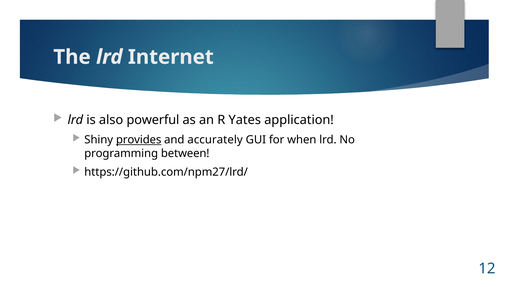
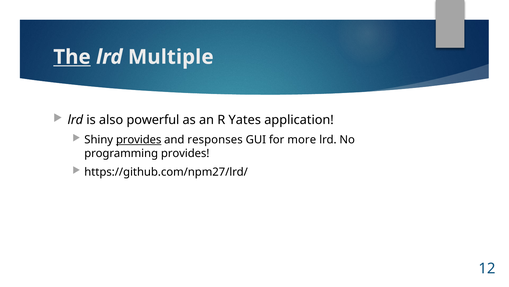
The underline: none -> present
Internet: Internet -> Multiple
accurately: accurately -> responses
when: when -> more
programming between: between -> provides
